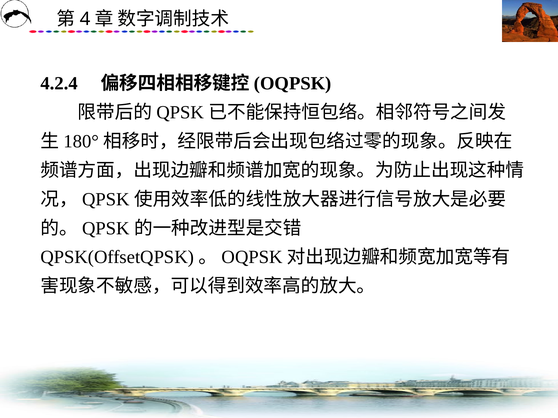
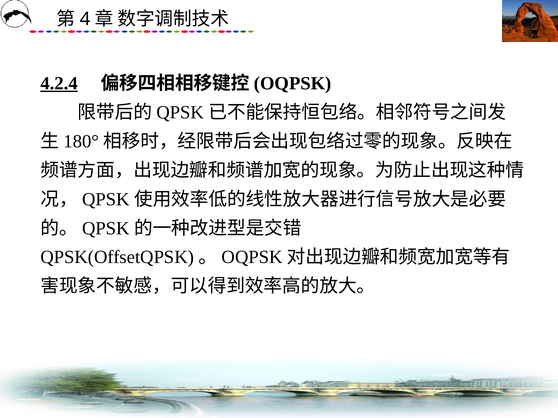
4.2.4 underline: none -> present
